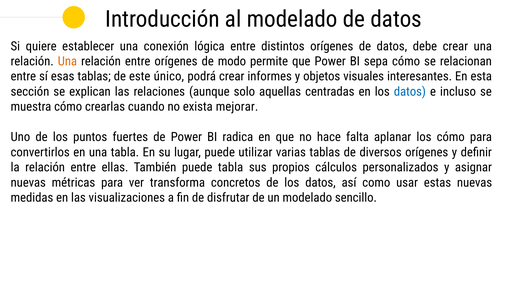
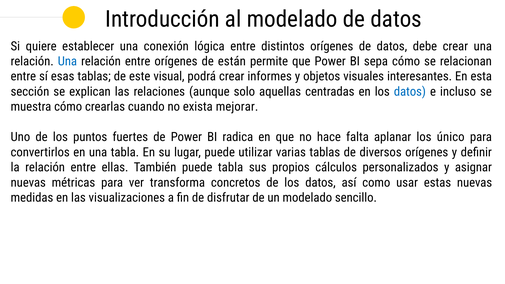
Una at (67, 61) colour: orange -> blue
modo: modo -> están
único: único -> visual
los cómo: cómo -> único
